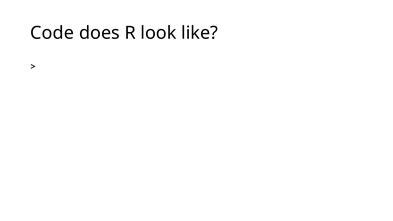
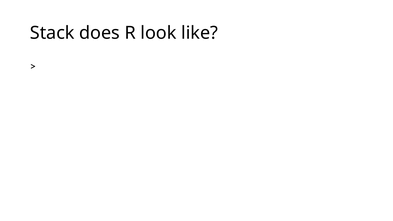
Code: Code -> Stack
